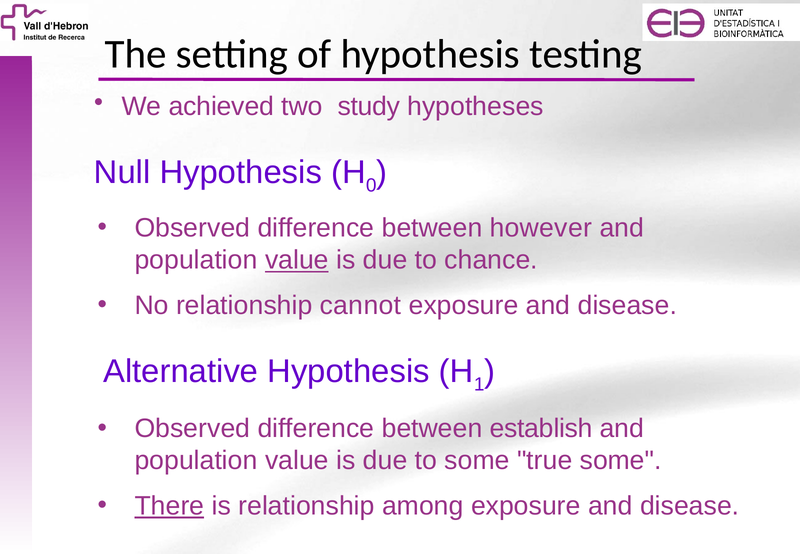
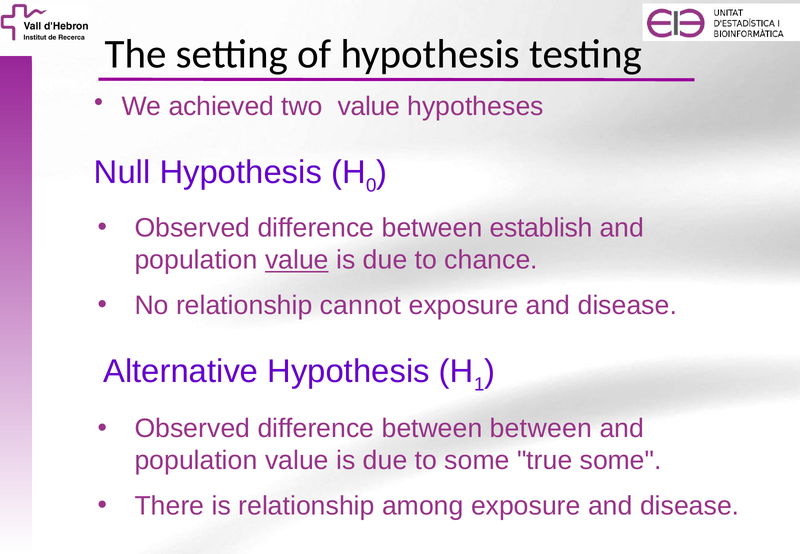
two study: study -> value
however: however -> establish
between establish: establish -> between
There underline: present -> none
